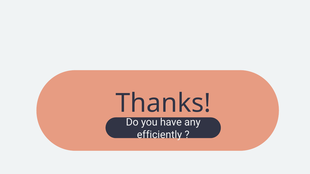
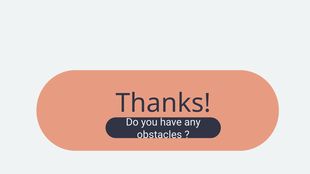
efficiently: efficiently -> obstacles
